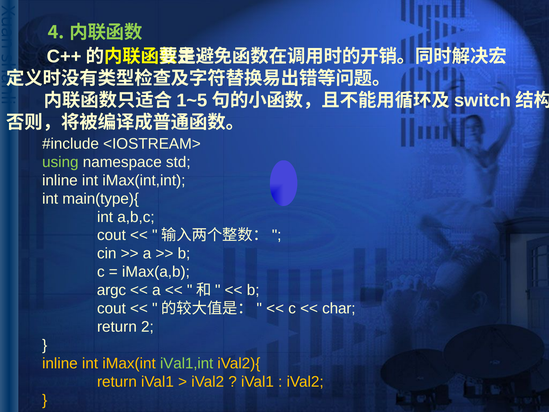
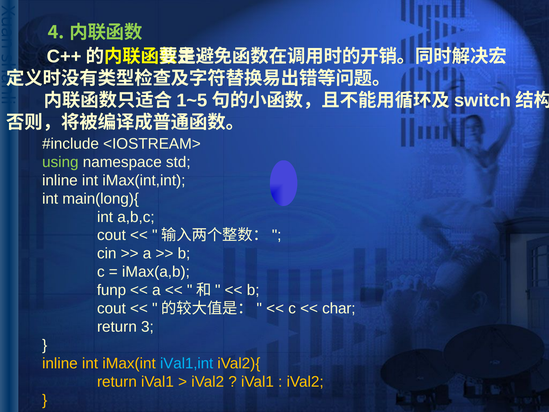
main(type){: main(type){ -> main(long){
argc: argc -> funp
2: 2 -> 3
iVal1,int colour: light green -> light blue
